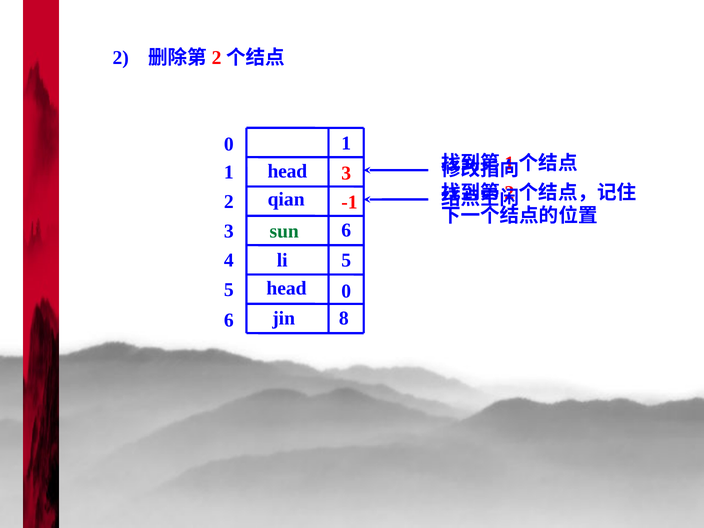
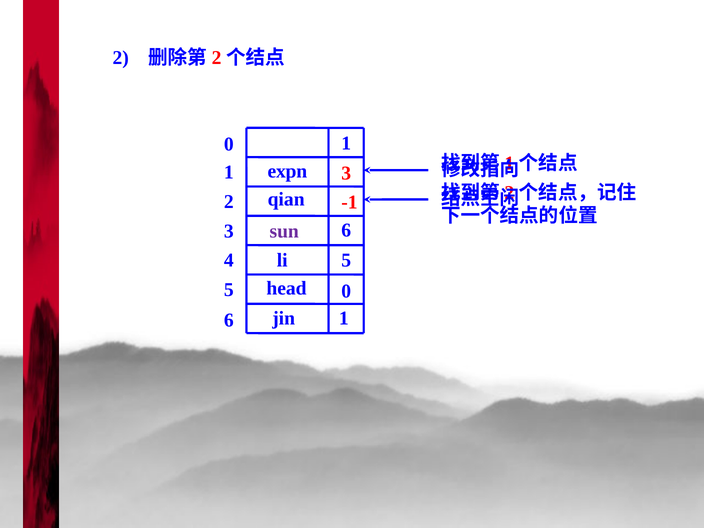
head at (287, 171): head -> expn
sun colour: green -> purple
jin 8: 8 -> 1
